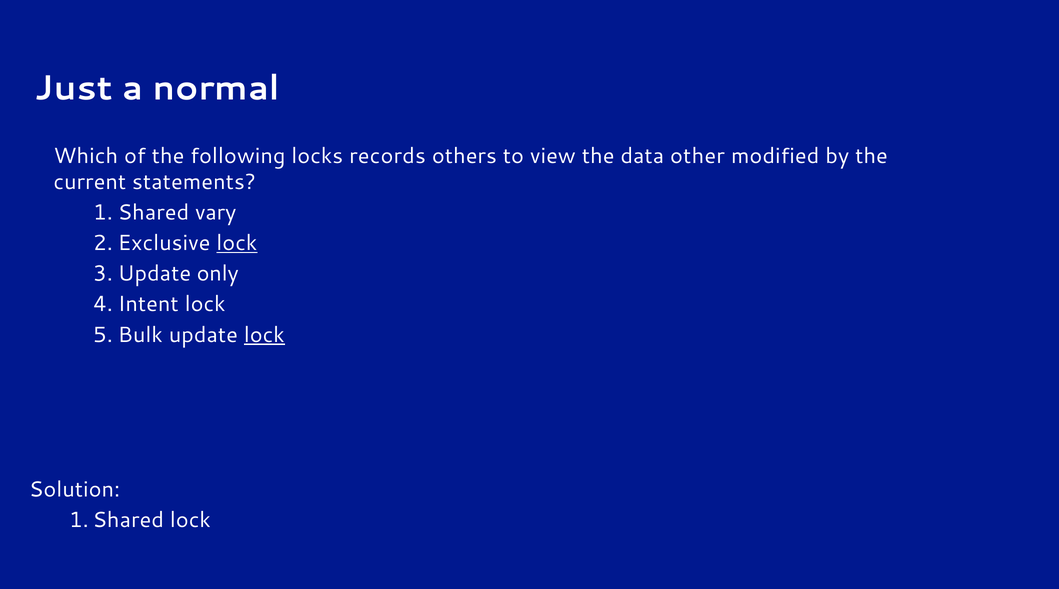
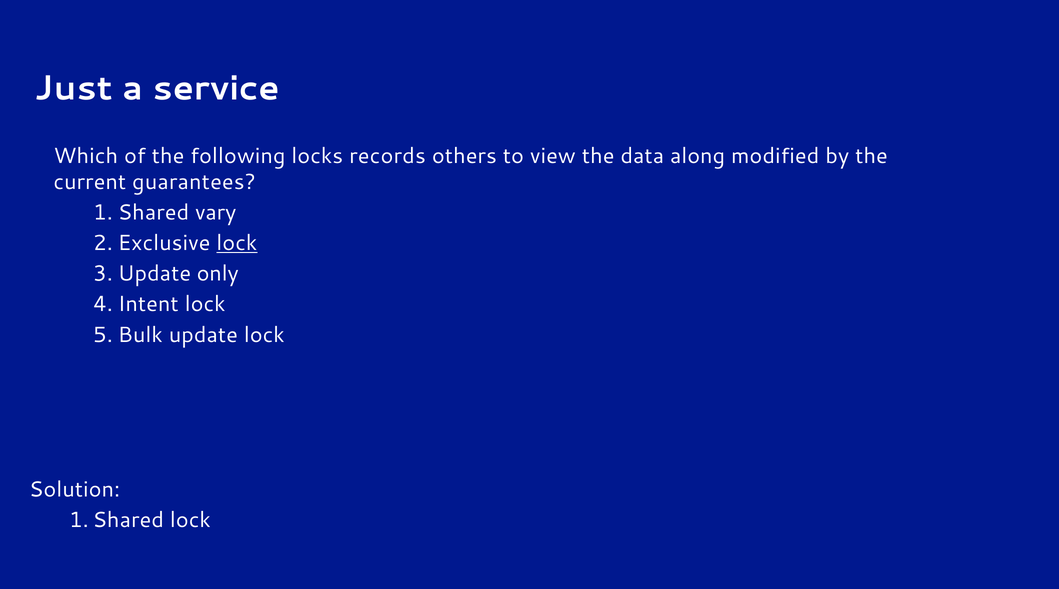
normal: normal -> service
other: other -> along
statements: statements -> guarantees
lock at (264, 334) underline: present -> none
